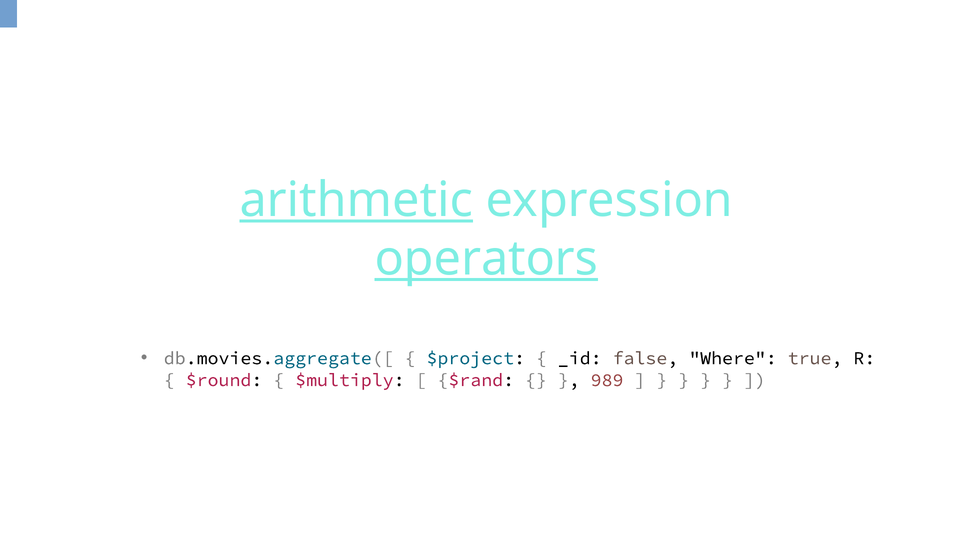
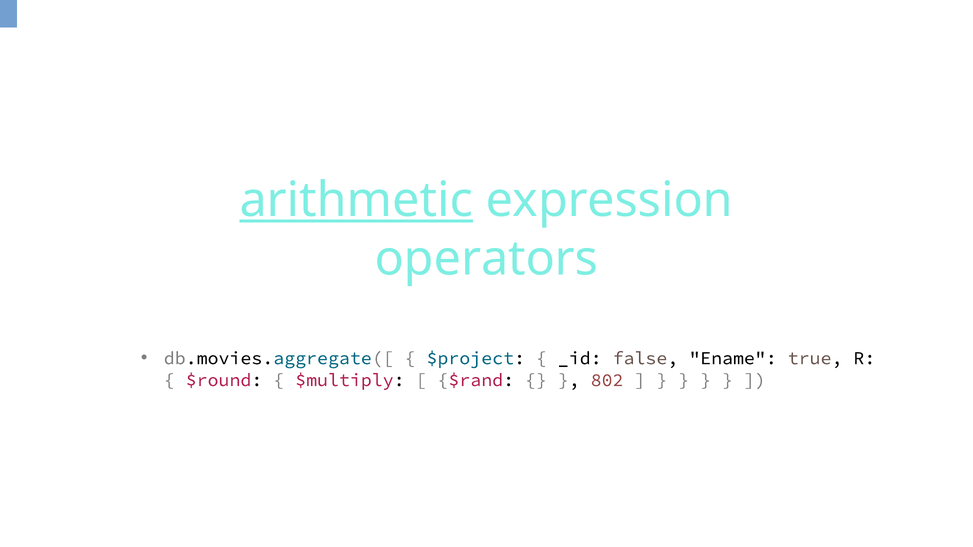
operators underline: present -> none
Where: Where -> Ename
989: 989 -> 802
